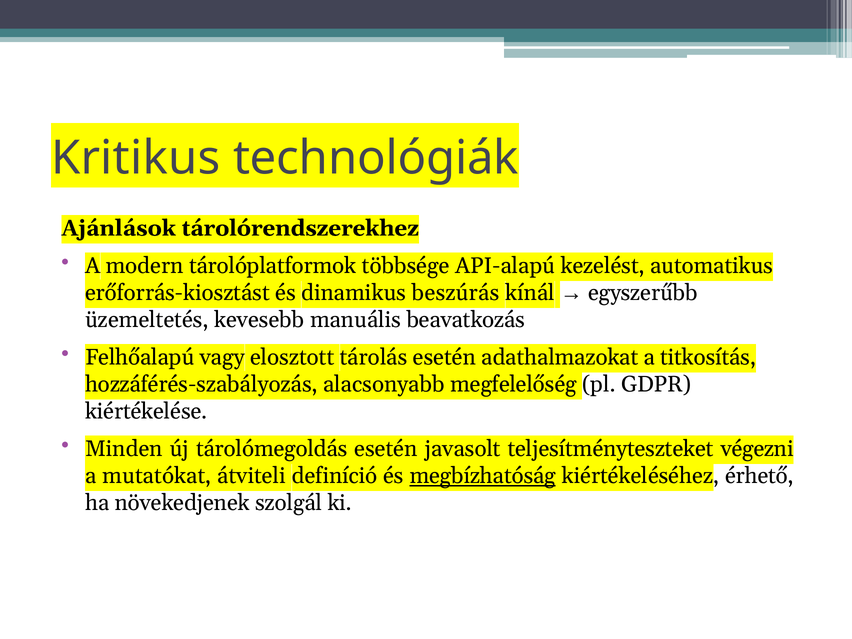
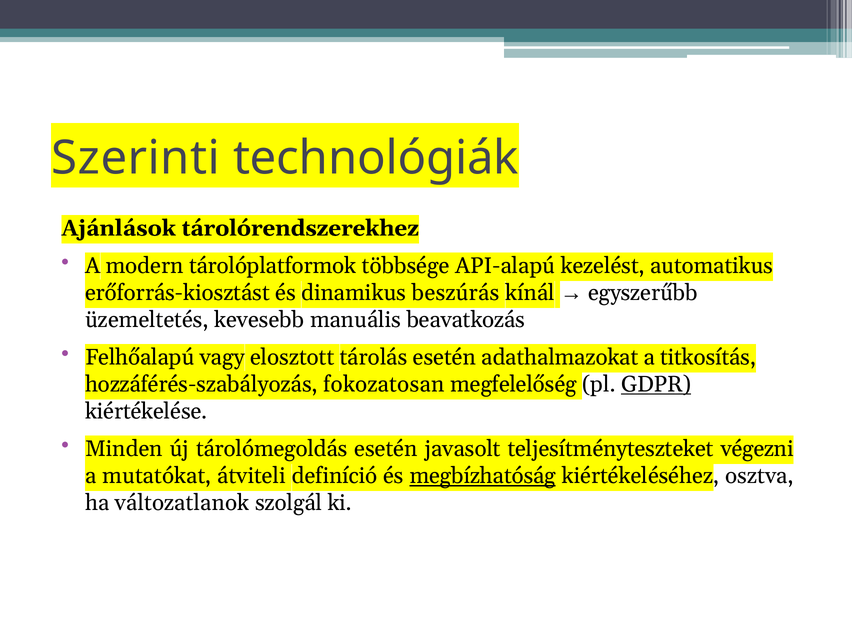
Kritikus: Kritikus -> Szerinti
alacsonyabb: alacsonyabb -> fokozatosan
GDPR underline: none -> present
érhető: érhető -> osztva
növekedjenek: növekedjenek -> változatlanok
